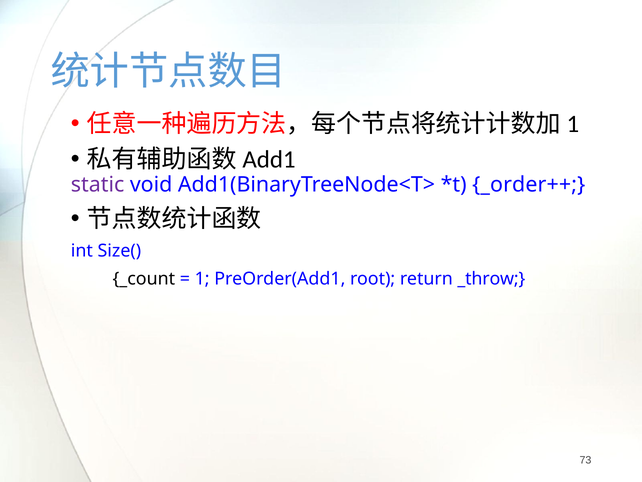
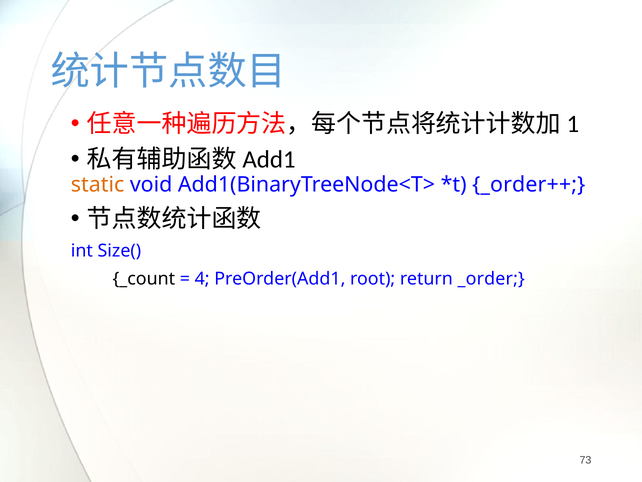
static colour: purple -> orange
1: 1 -> 4
_throw: _throw -> _order
